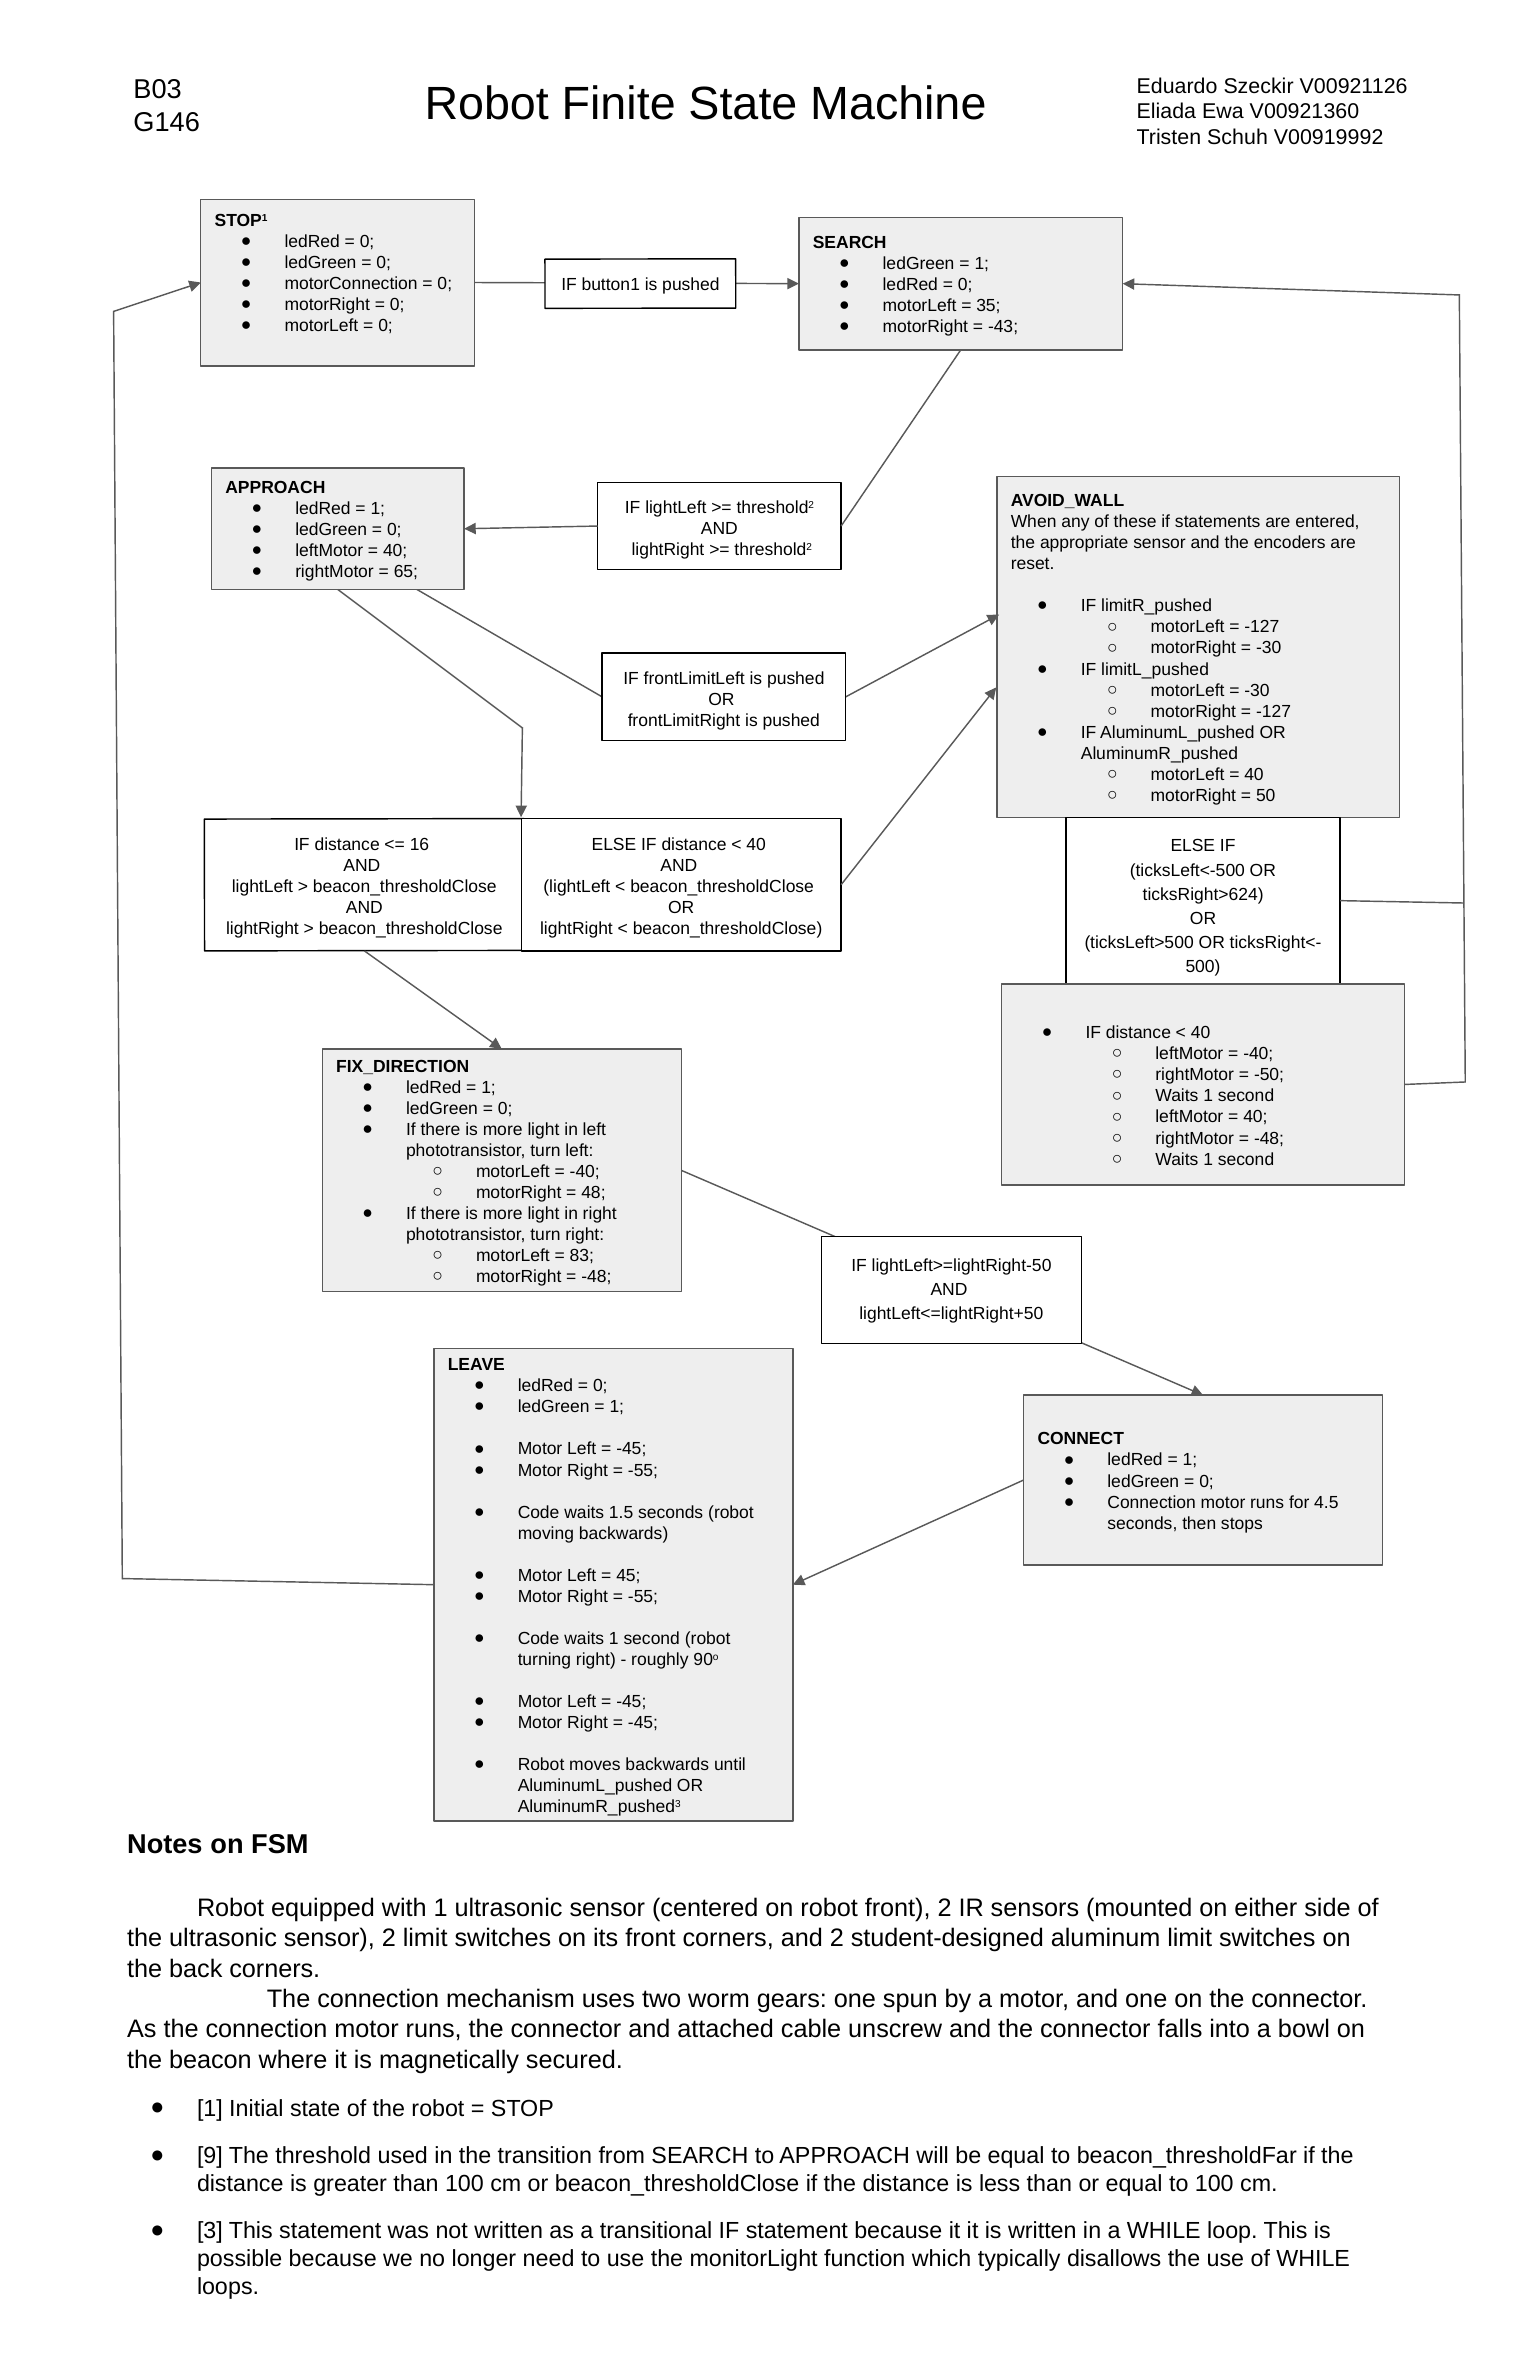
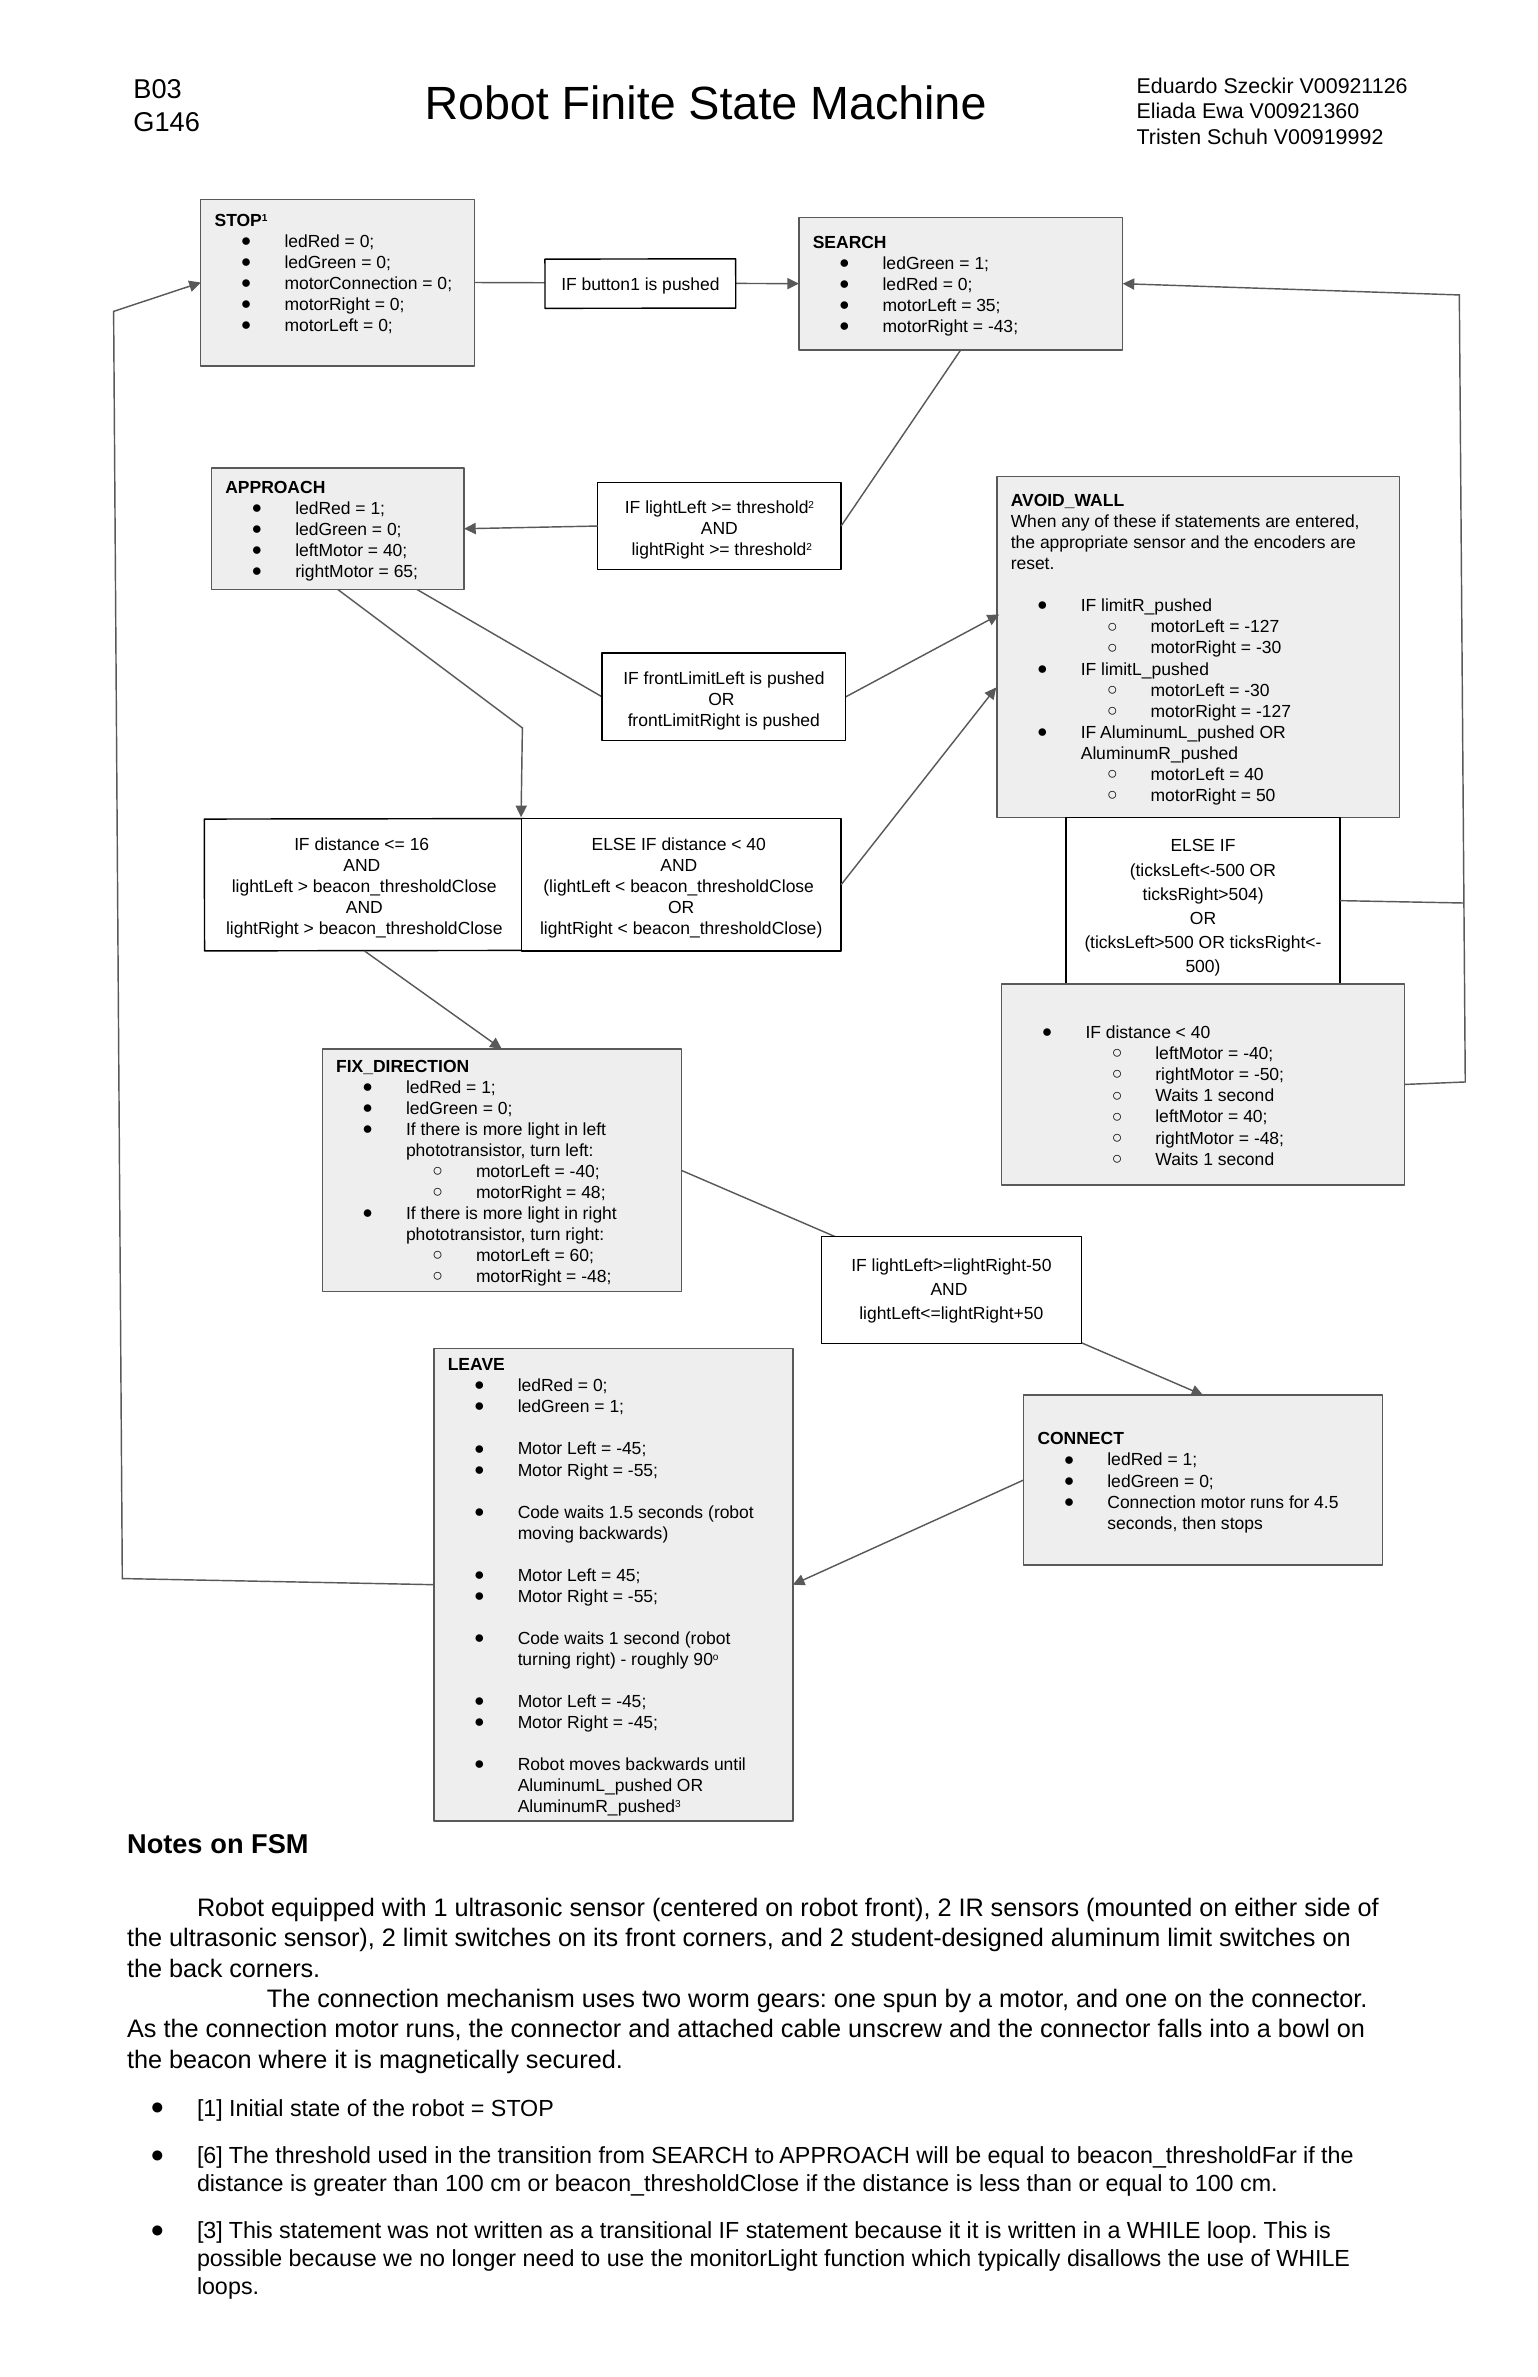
ticksRight>624: ticksRight>624 -> ticksRight>504
83: 83 -> 60
9: 9 -> 6
